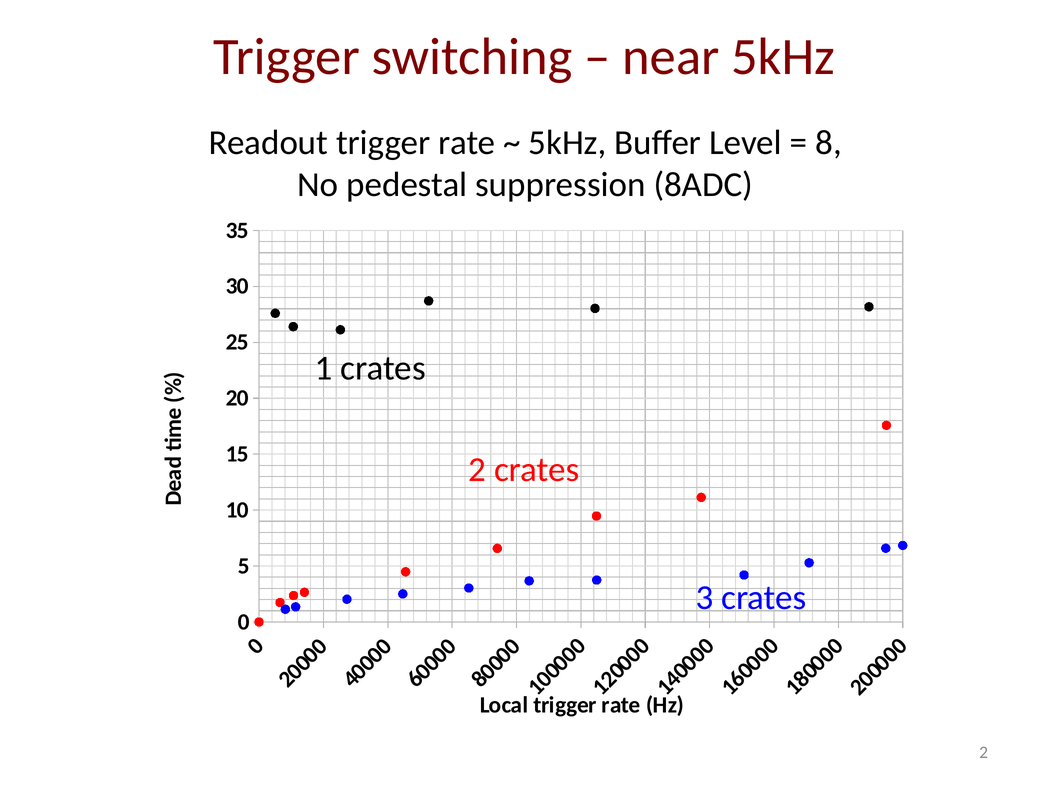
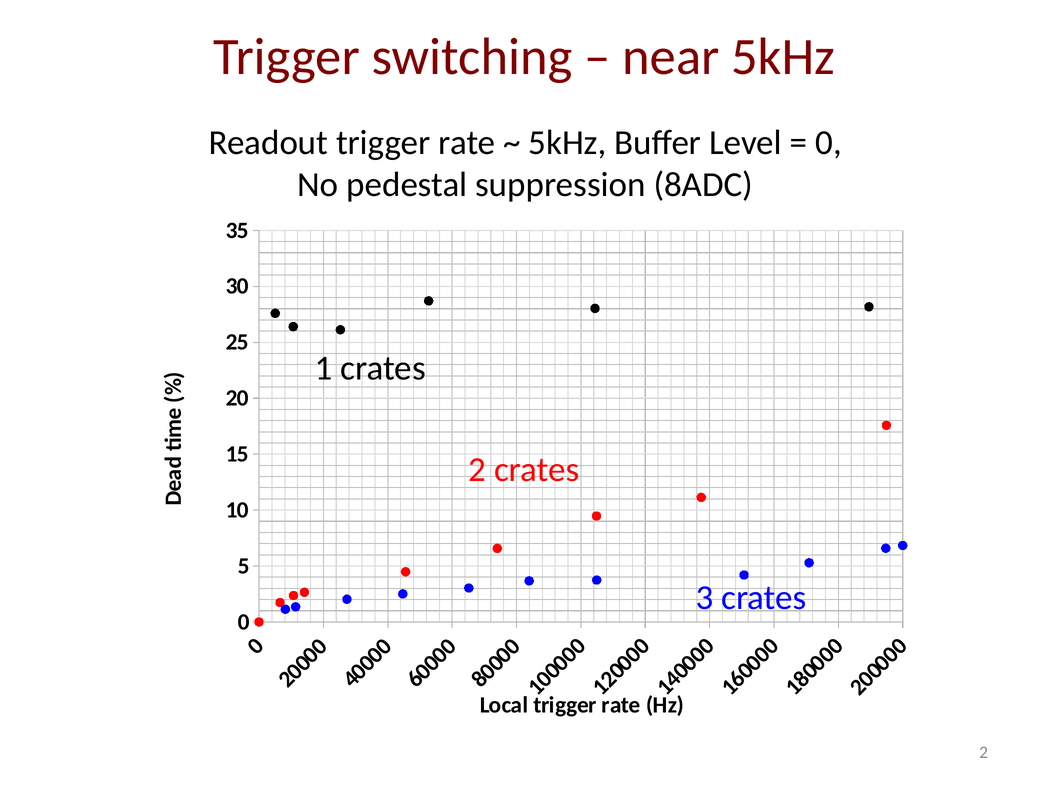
8 at (829, 143): 8 -> 0
